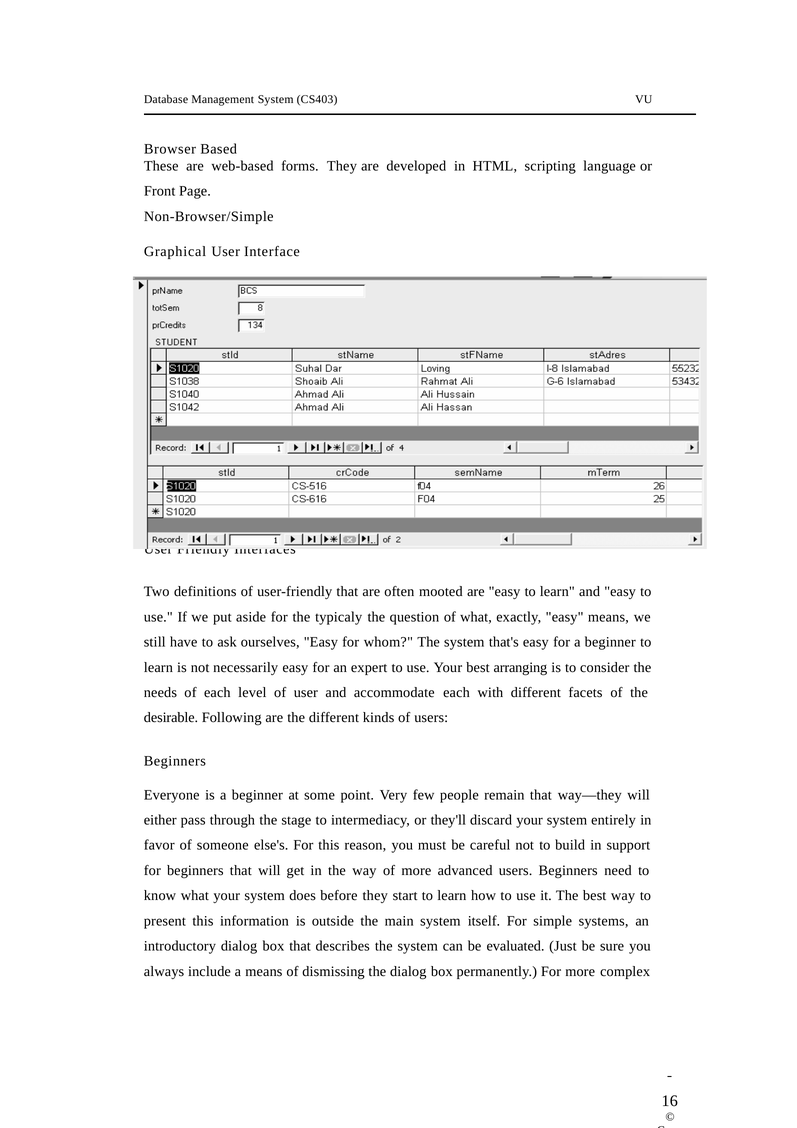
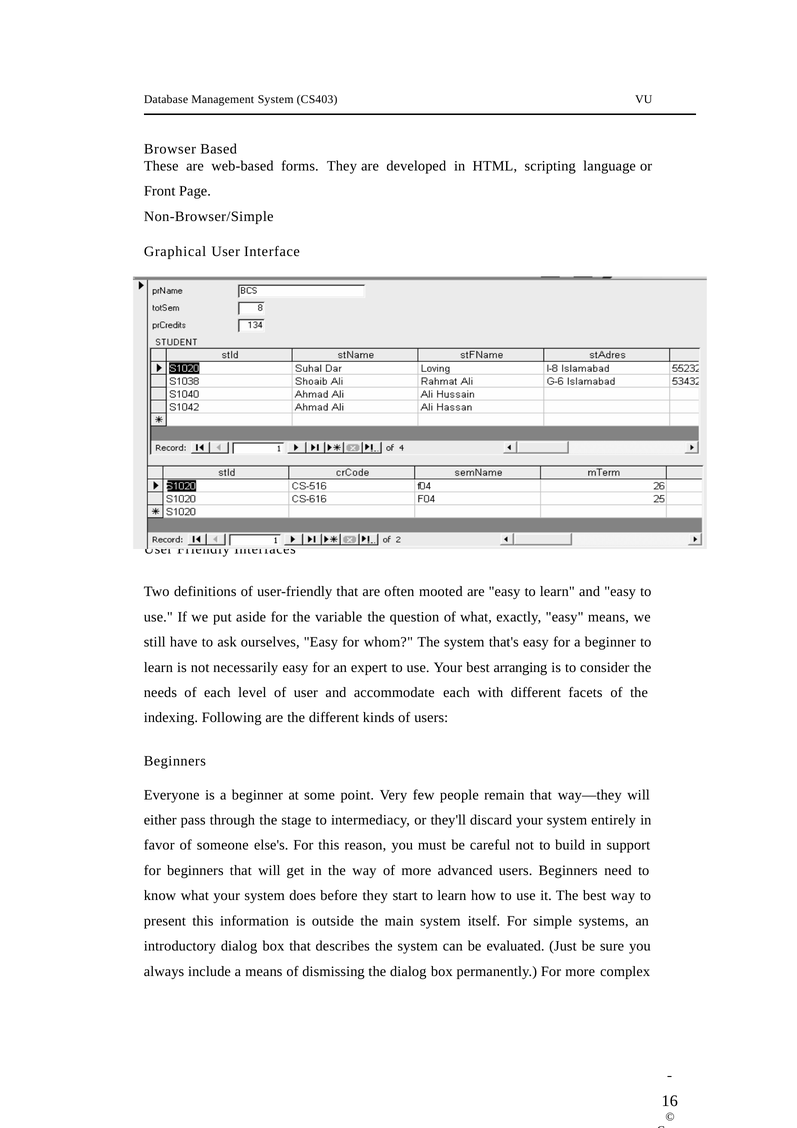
typicaly: typicaly -> variable
desirable: desirable -> indexing
